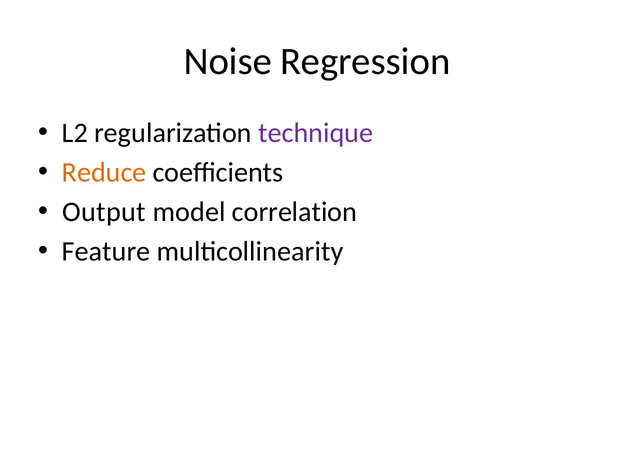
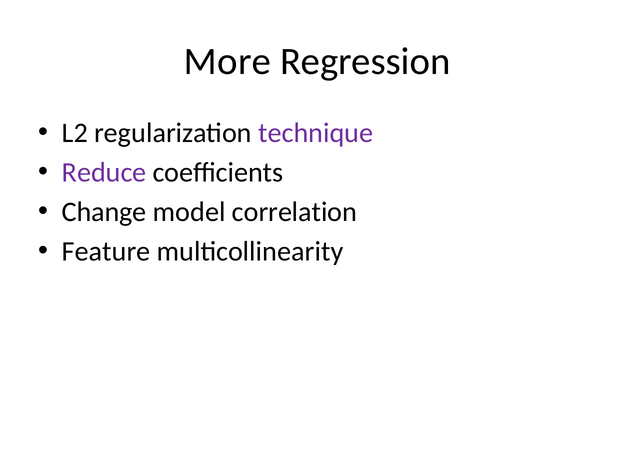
Noise: Noise -> More
Reduce colour: orange -> purple
Output: Output -> Change
